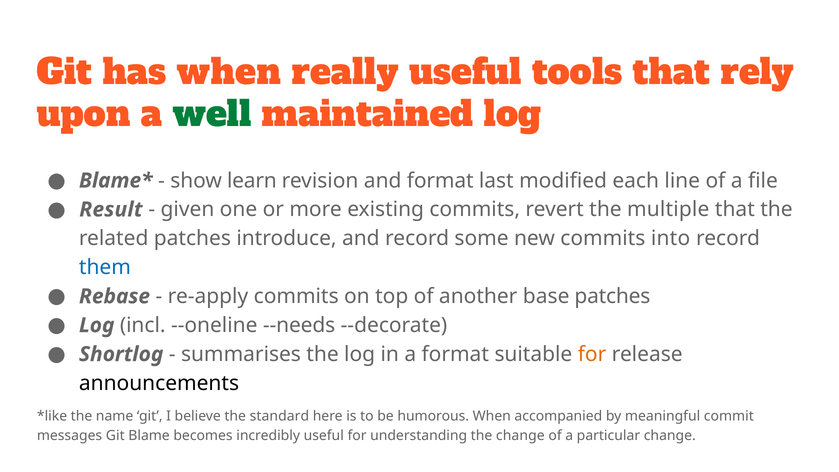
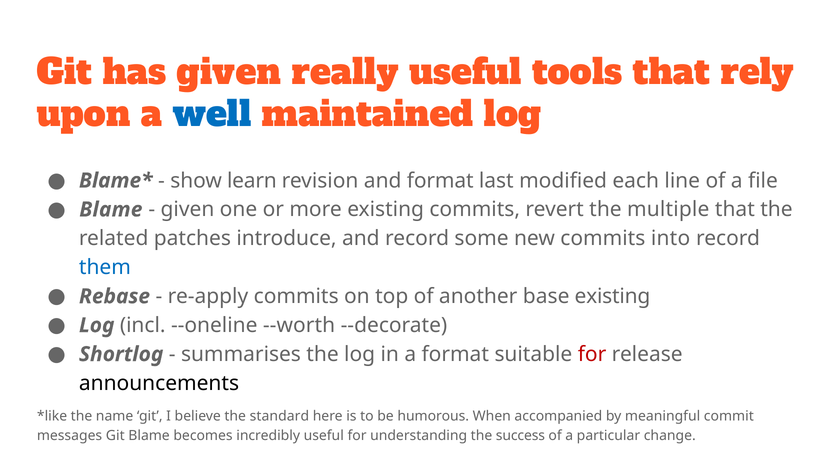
has when: when -> given
well colour: green -> blue
Result at (111, 210): Result -> Blame
base patches: patches -> existing
--needs: --needs -> --worth
for at (592, 354) colour: orange -> red
the change: change -> success
